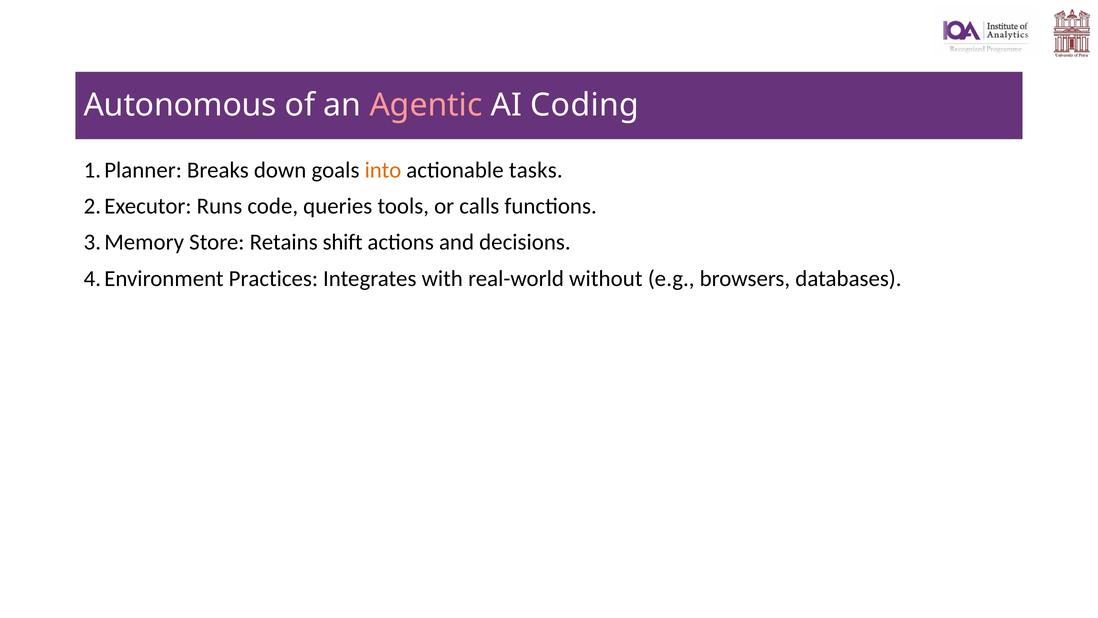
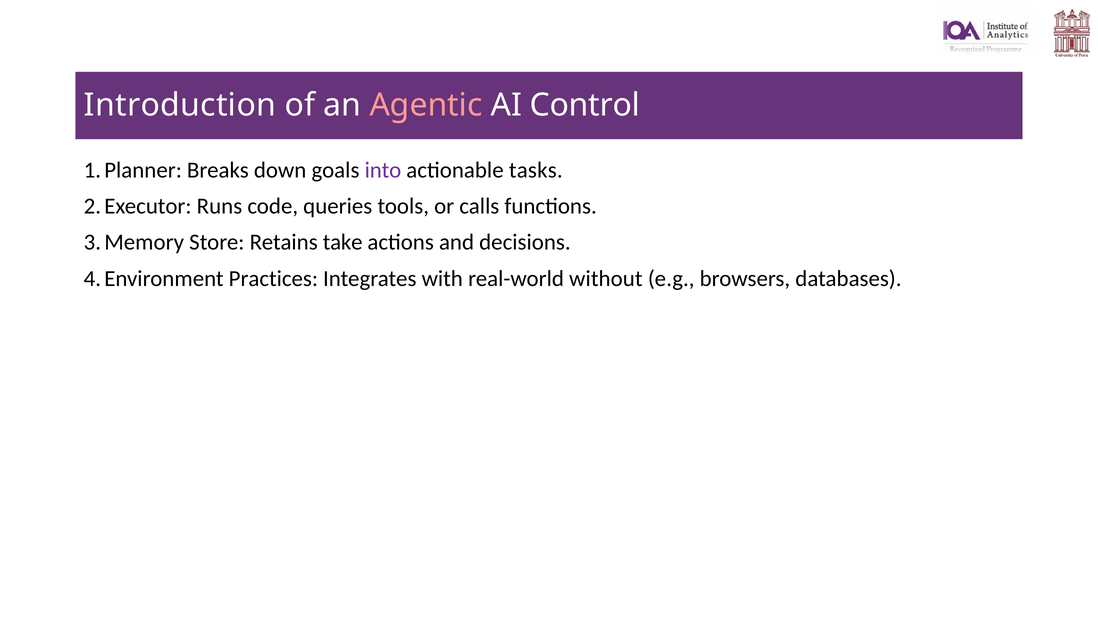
Autonomous: Autonomous -> Introduction
Coding: Coding -> Control
into colour: orange -> purple
shift: shift -> take
